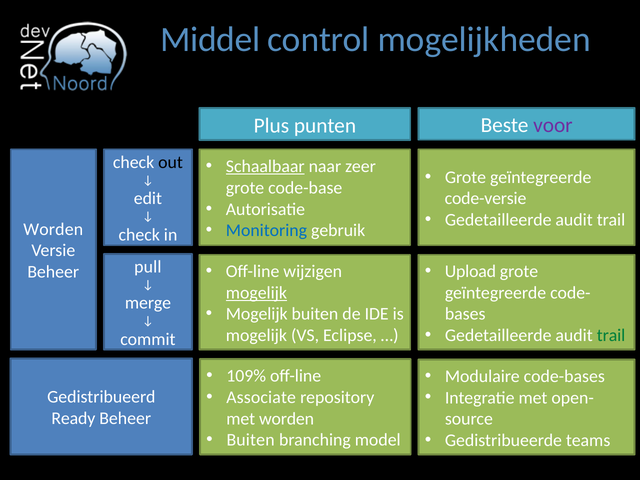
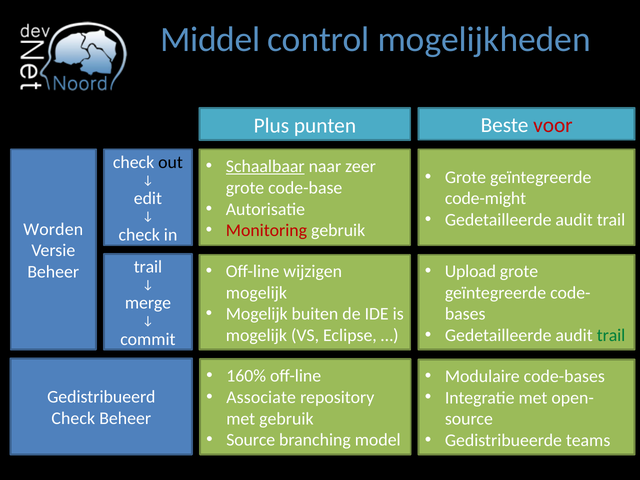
voor colour: purple -> red
code-versie: code-versie -> code-might
Monitoring colour: blue -> red
pull at (148, 267): pull -> trail
mogelijk at (256, 293) underline: present -> none
109%: 109% -> 160%
Ready at (73, 418): Ready -> Check
met worden: worden -> gebruik
Buiten at (251, 440): Buiten -> Source
